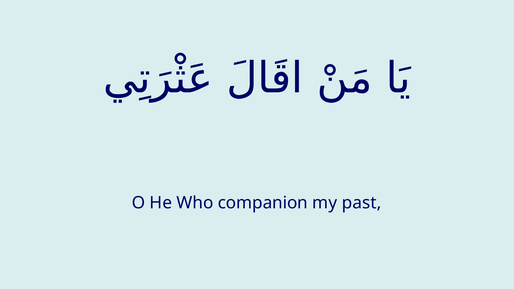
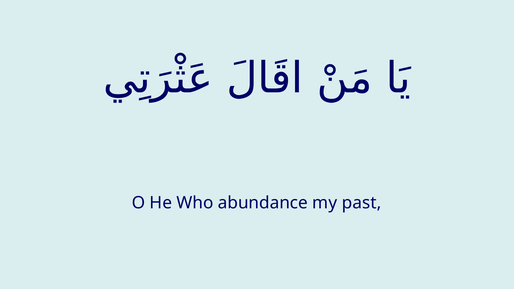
companion: companion -> abundance
